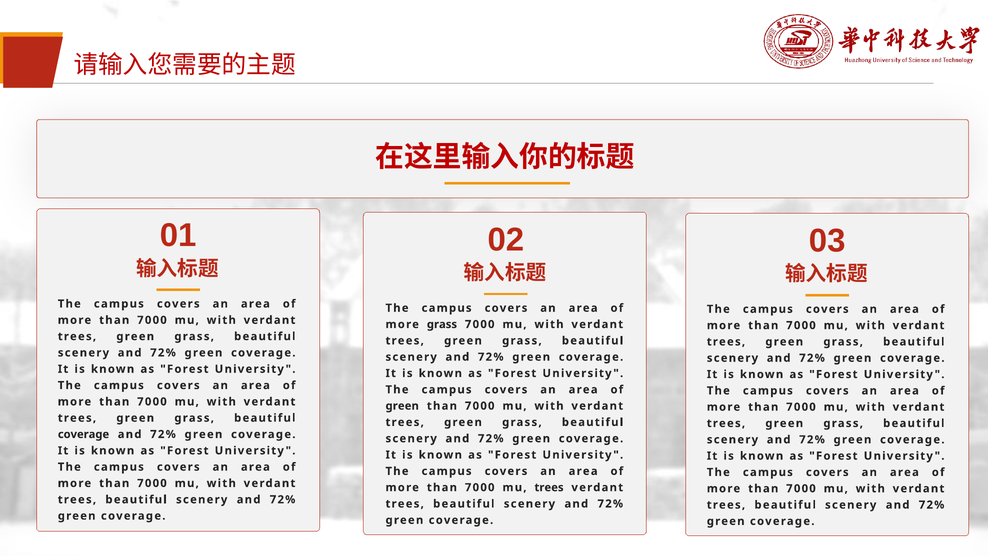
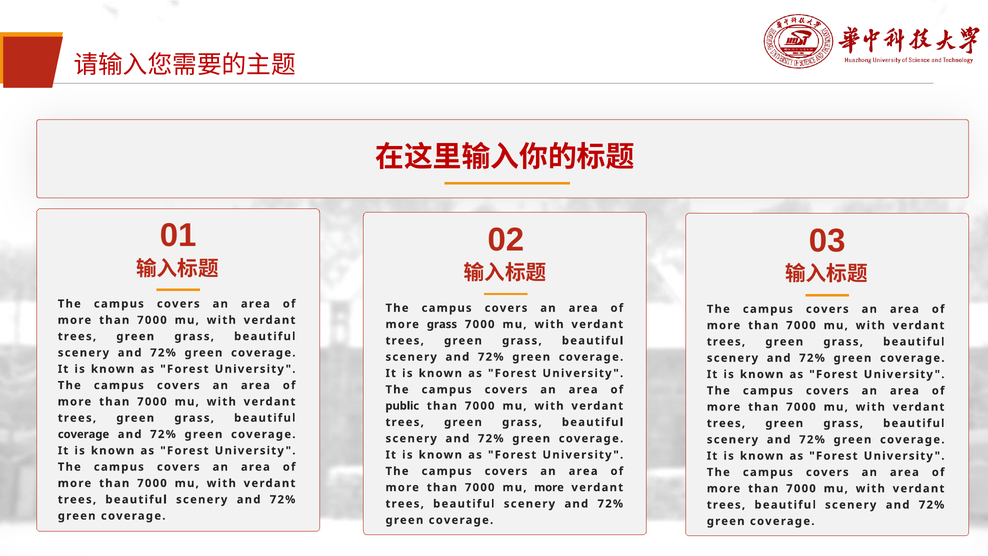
green at (402, 406): green -> public
mu trees: trees -> more
